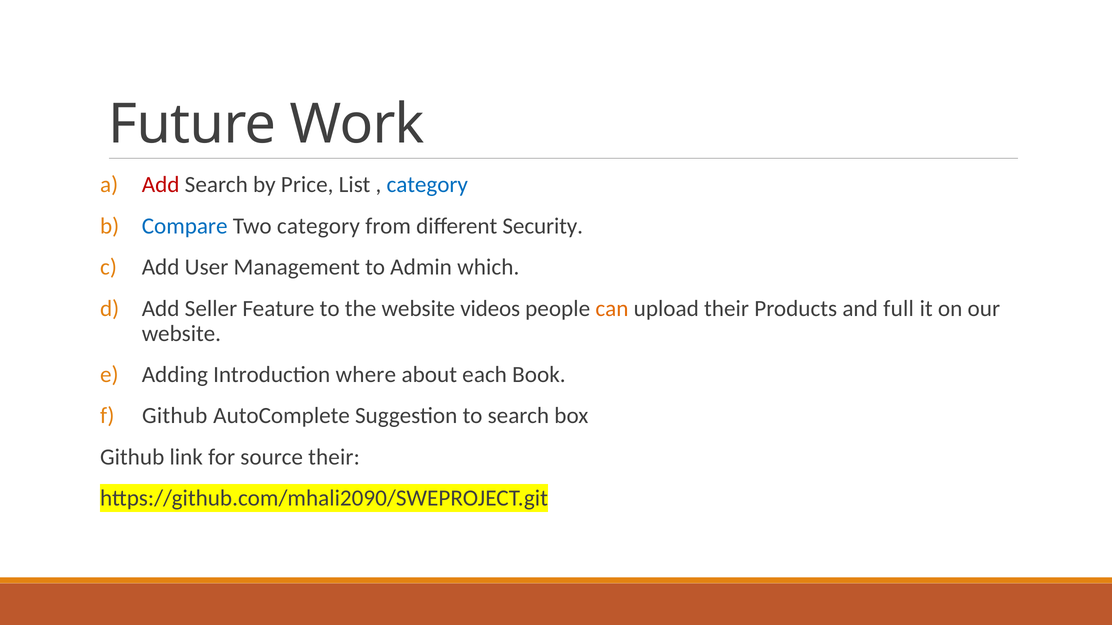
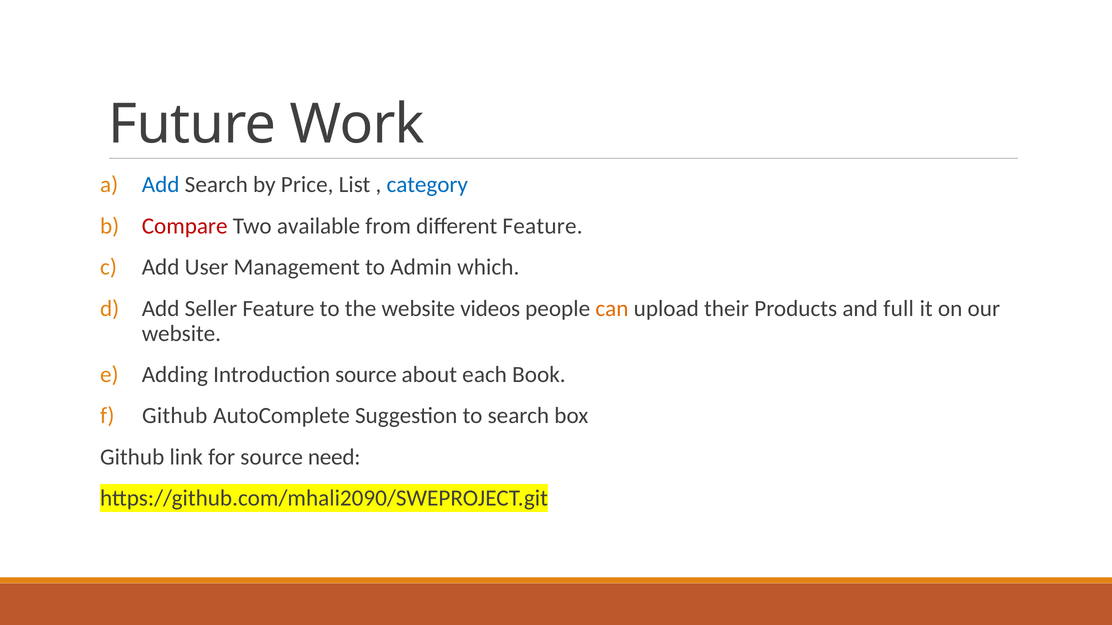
Add at (161, 185) colour: red -> blue
Compare colour: blue -> red
Two category: category -> available
different Security: Security -> Feature
Introduction where: where -> source
source their: their -> need
